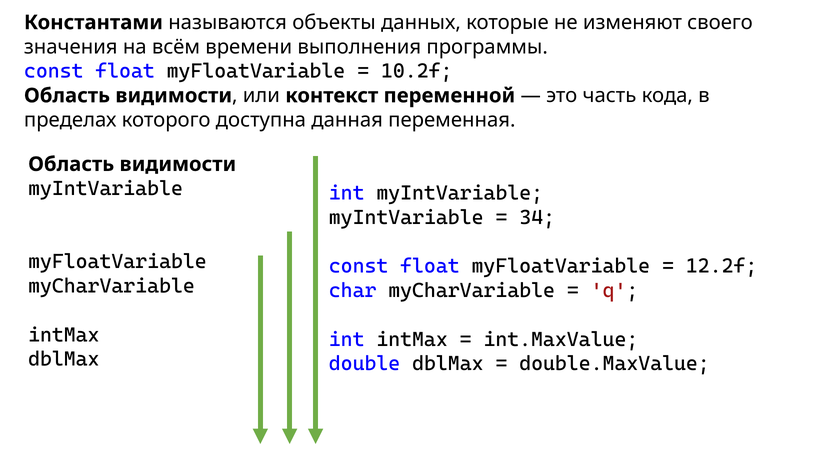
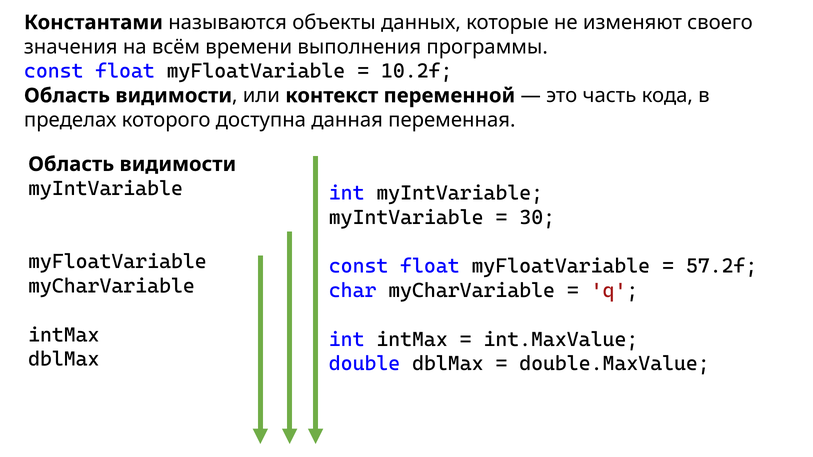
34: 34 -> 30
12.2f: 12.2f -> 57.2f
